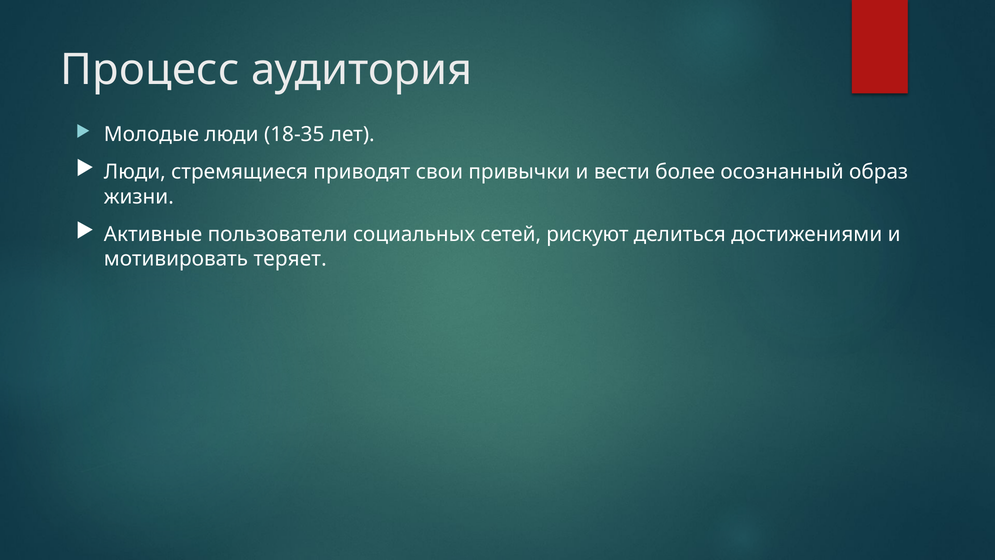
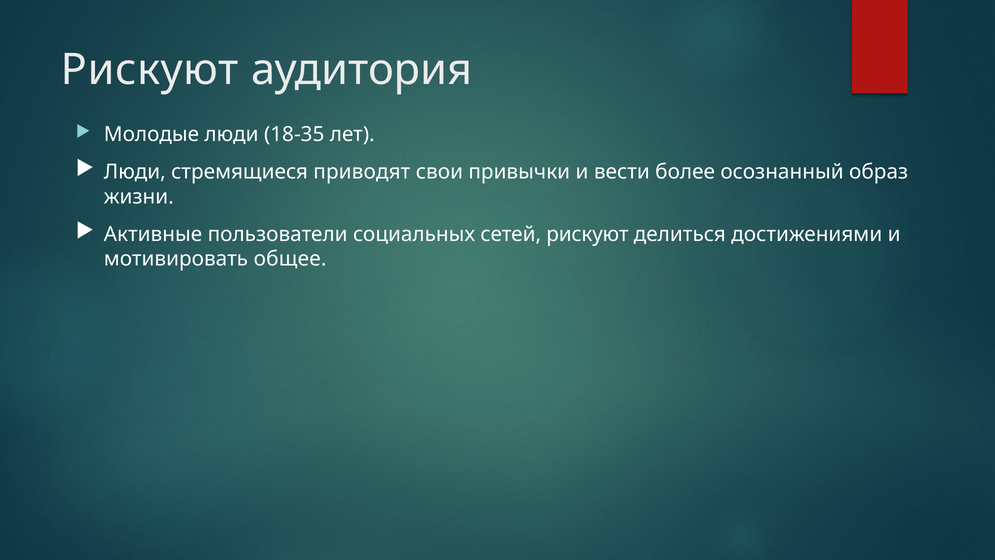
Процесс at (150, 70): Процесс -> Рискуют
теряет: теряет -> общее
